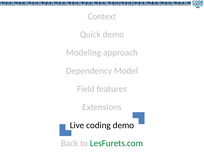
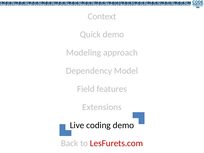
LesFurets.com colour: green -> red
